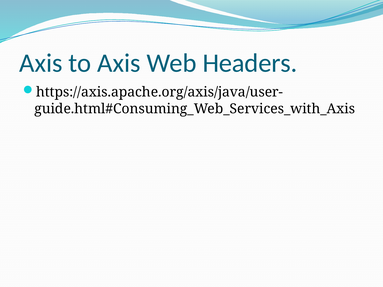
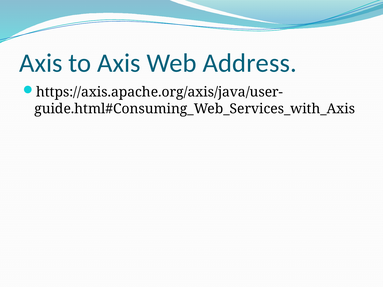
Headers: Headers -> Address
